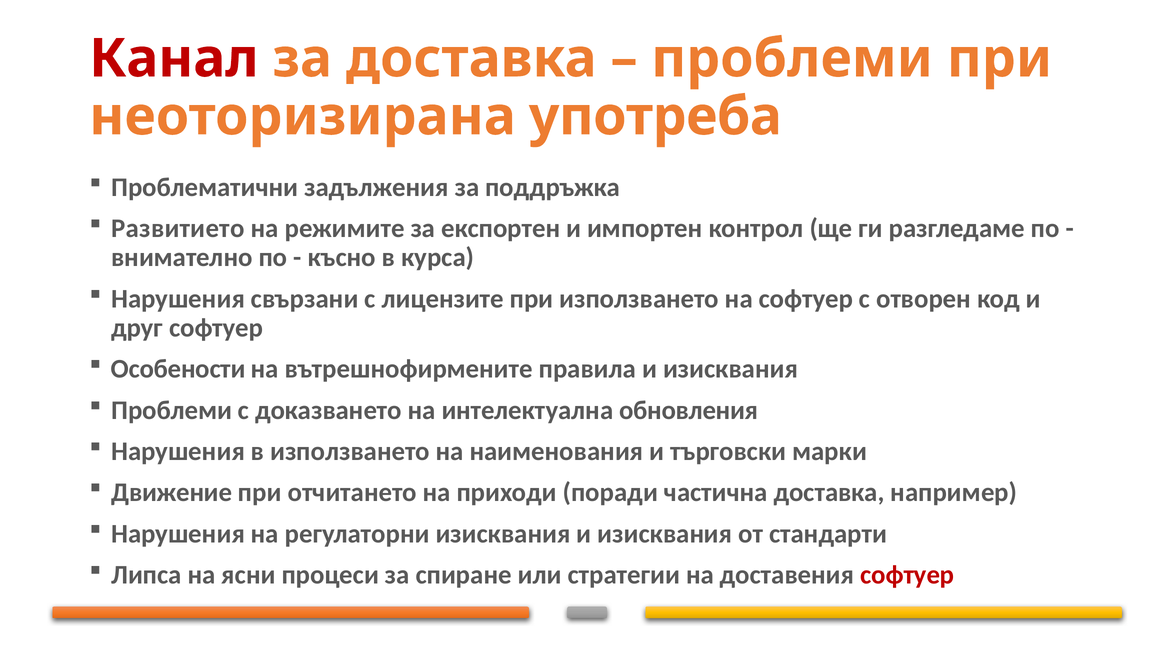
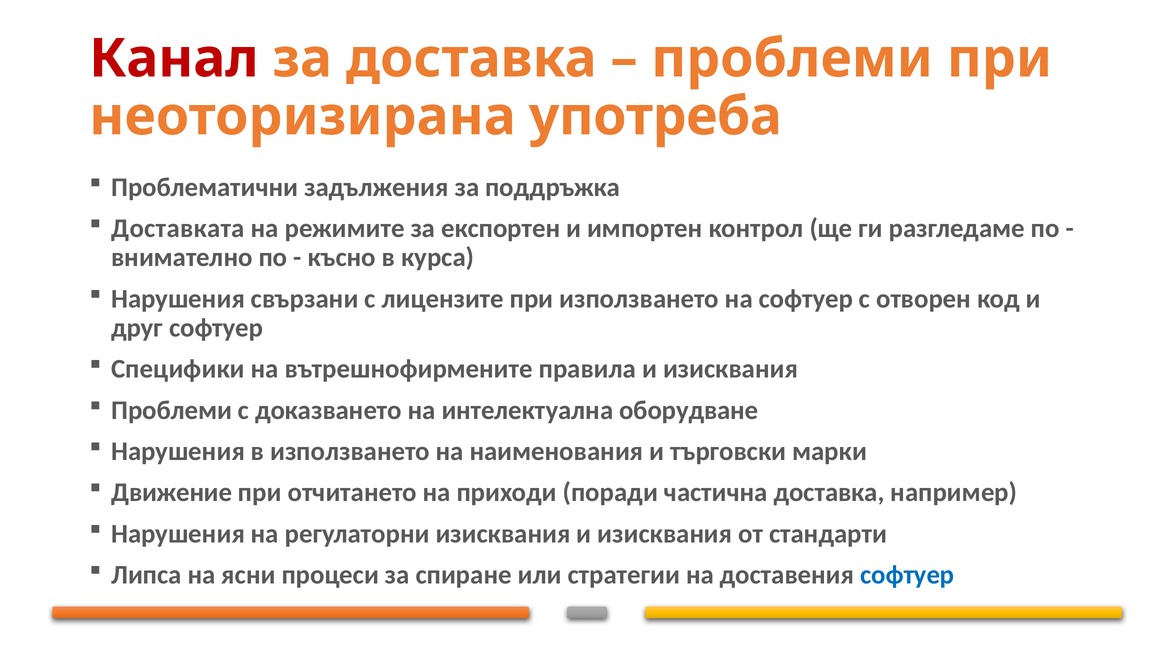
Развитието: Развитието -> Доставката
Особености: Особености -> Специфики
обновления: обновления -> оборудване
софтуер at (907, 575) colour: red -> blue
